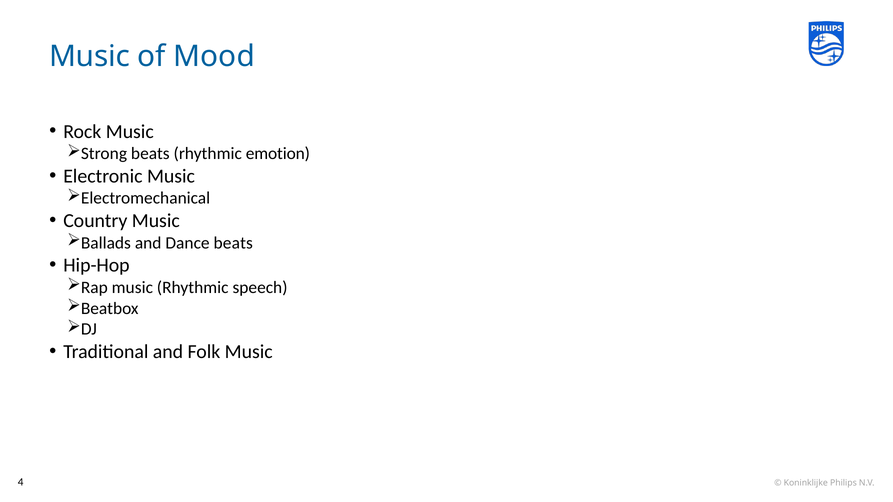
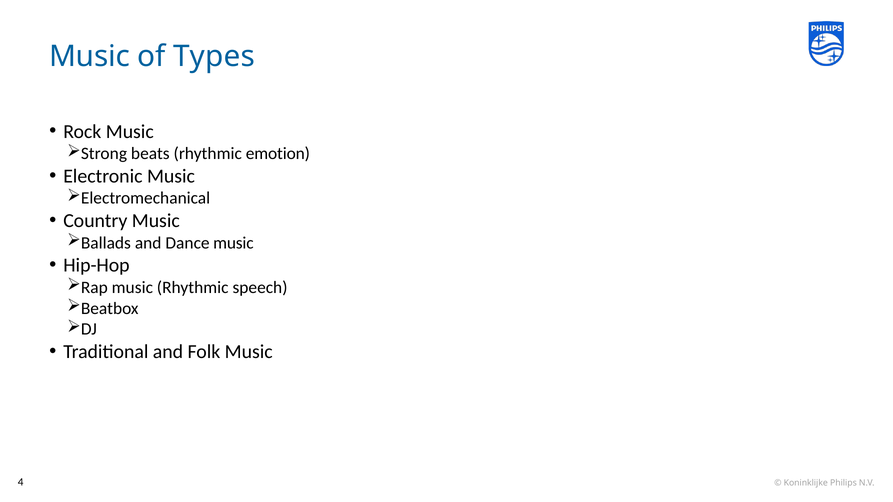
Mood: Mood -> Types
Dance beats: beats -> music
